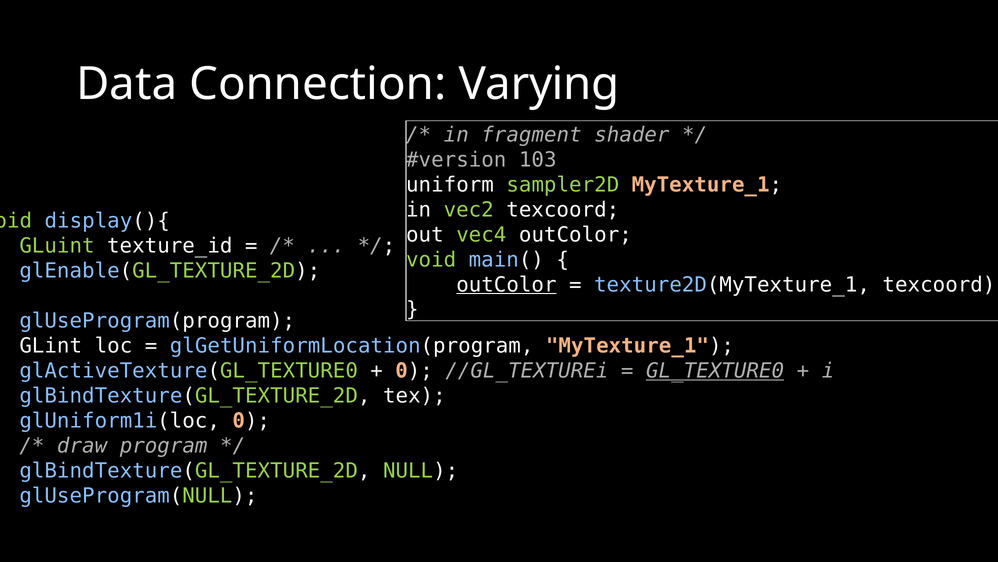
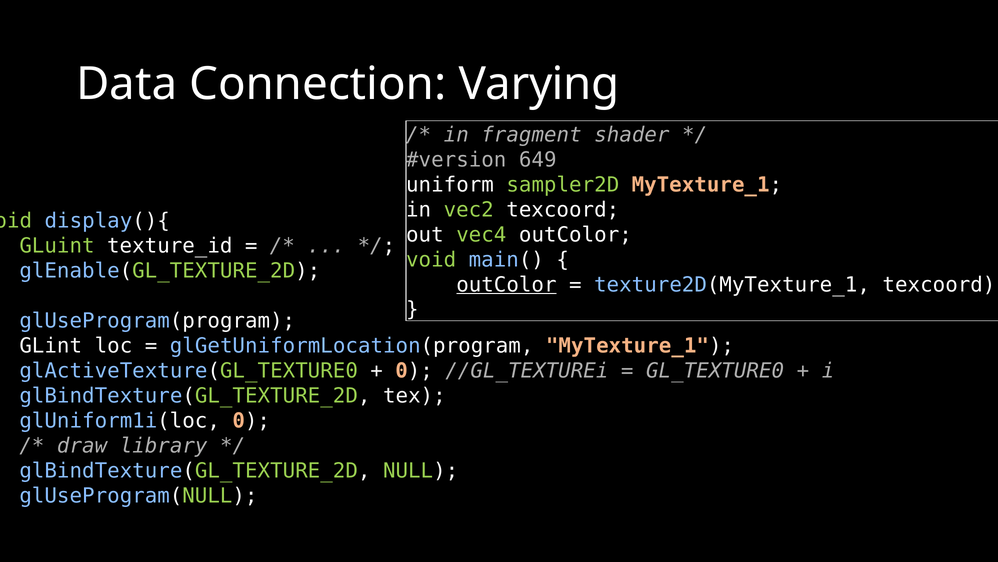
103: 103 -> 649
GL_TEXTURE0 underline: present -> none
program: program -> library
